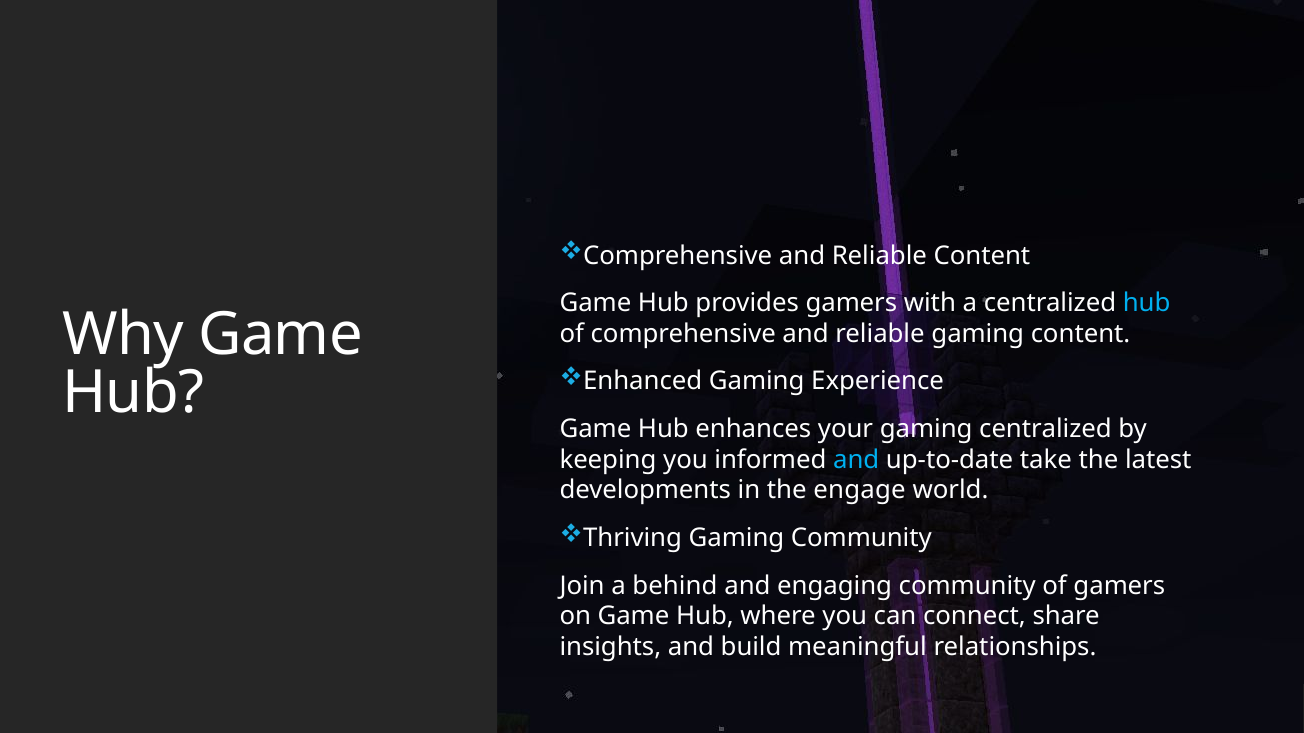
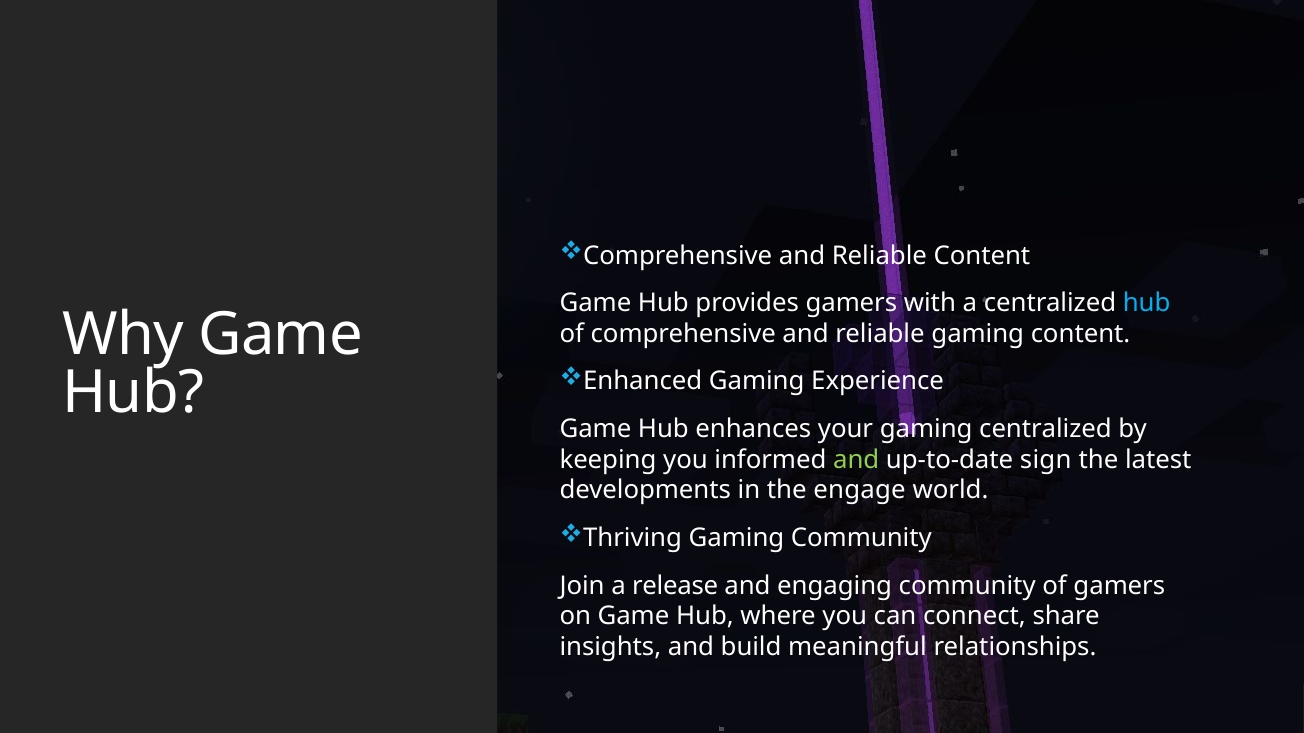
and at (856, 460) colour: light blue -> light green
take: take -> sign
behind: behind -> release
